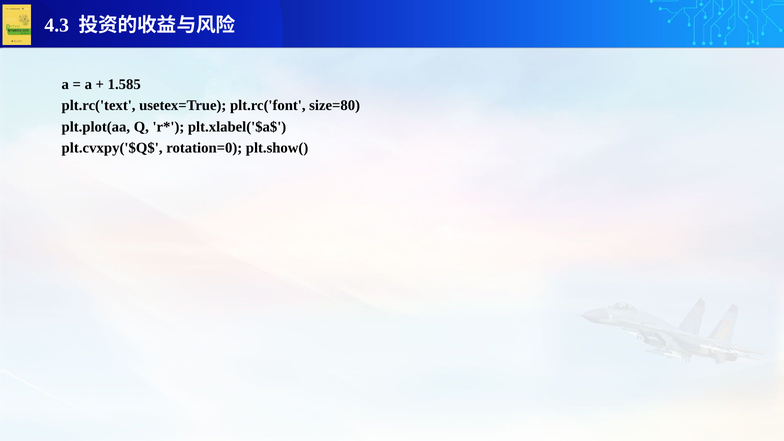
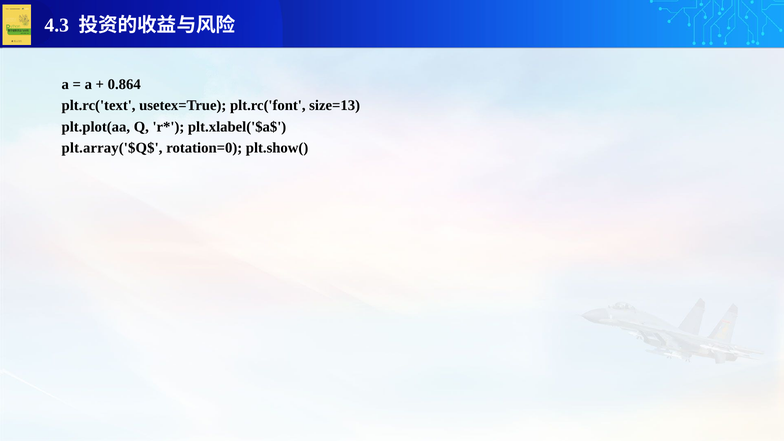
1.585: 1.585 -> 0.864
size=80: size=80 -> size=13
plt.cvxpy('$Q$: plt.cvxpy('$Q$ -> plt.array('$Q$
